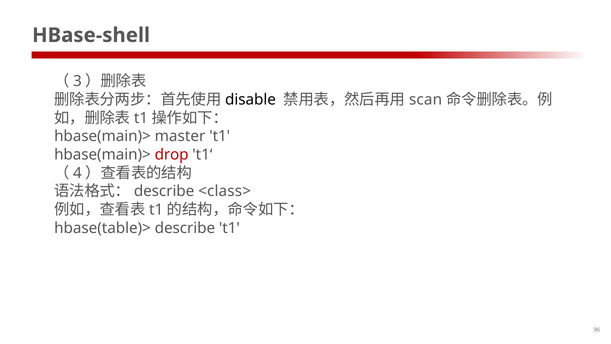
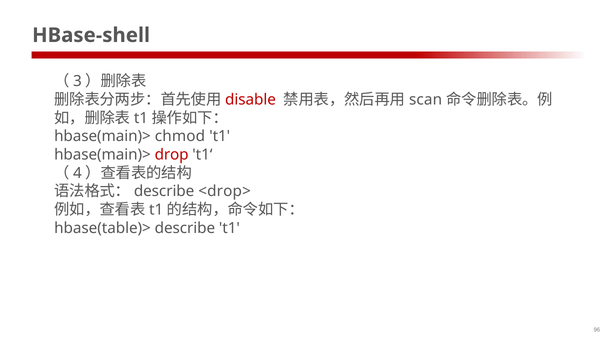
disable colour: black -> red
master: master -> chmod
<class>: <class> -> <drop>
